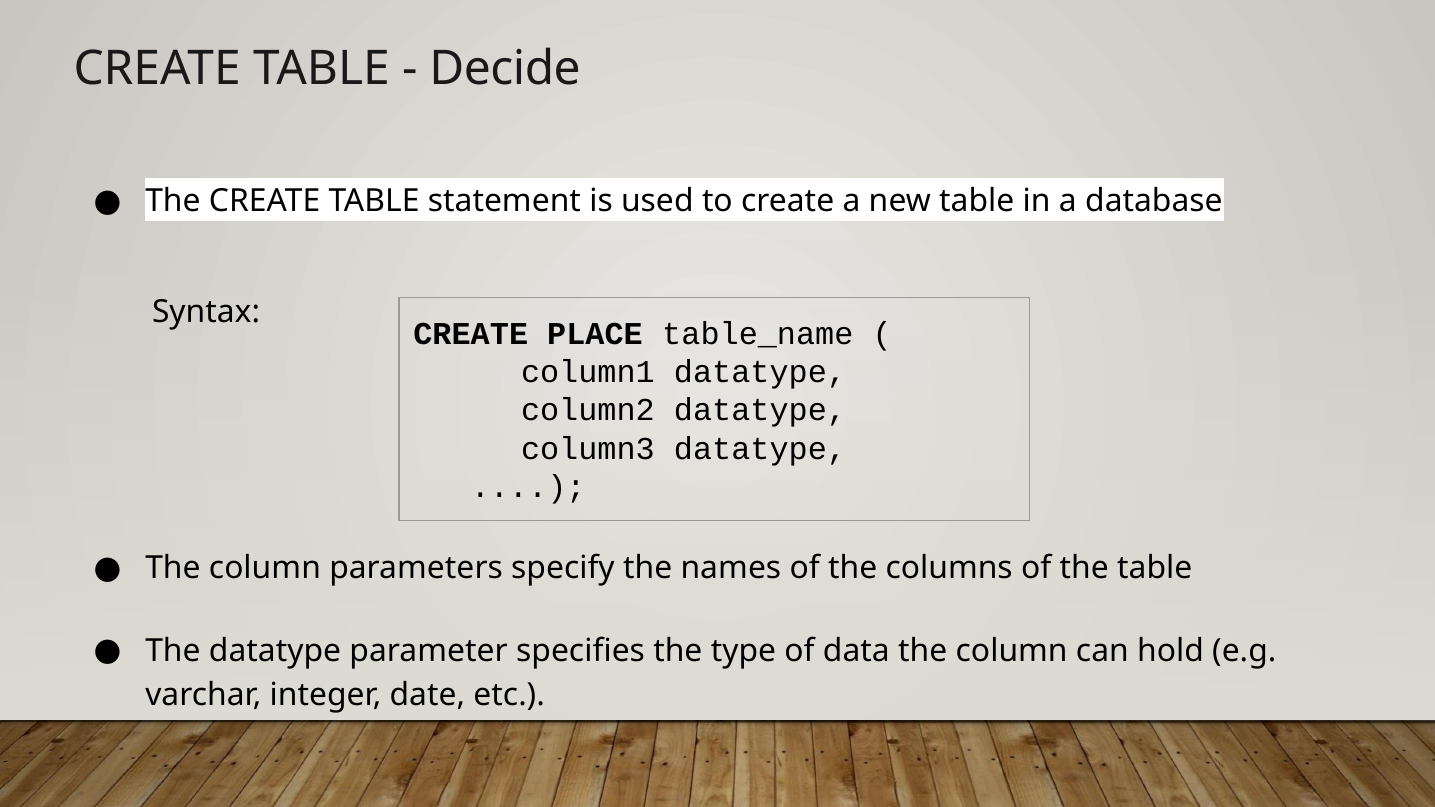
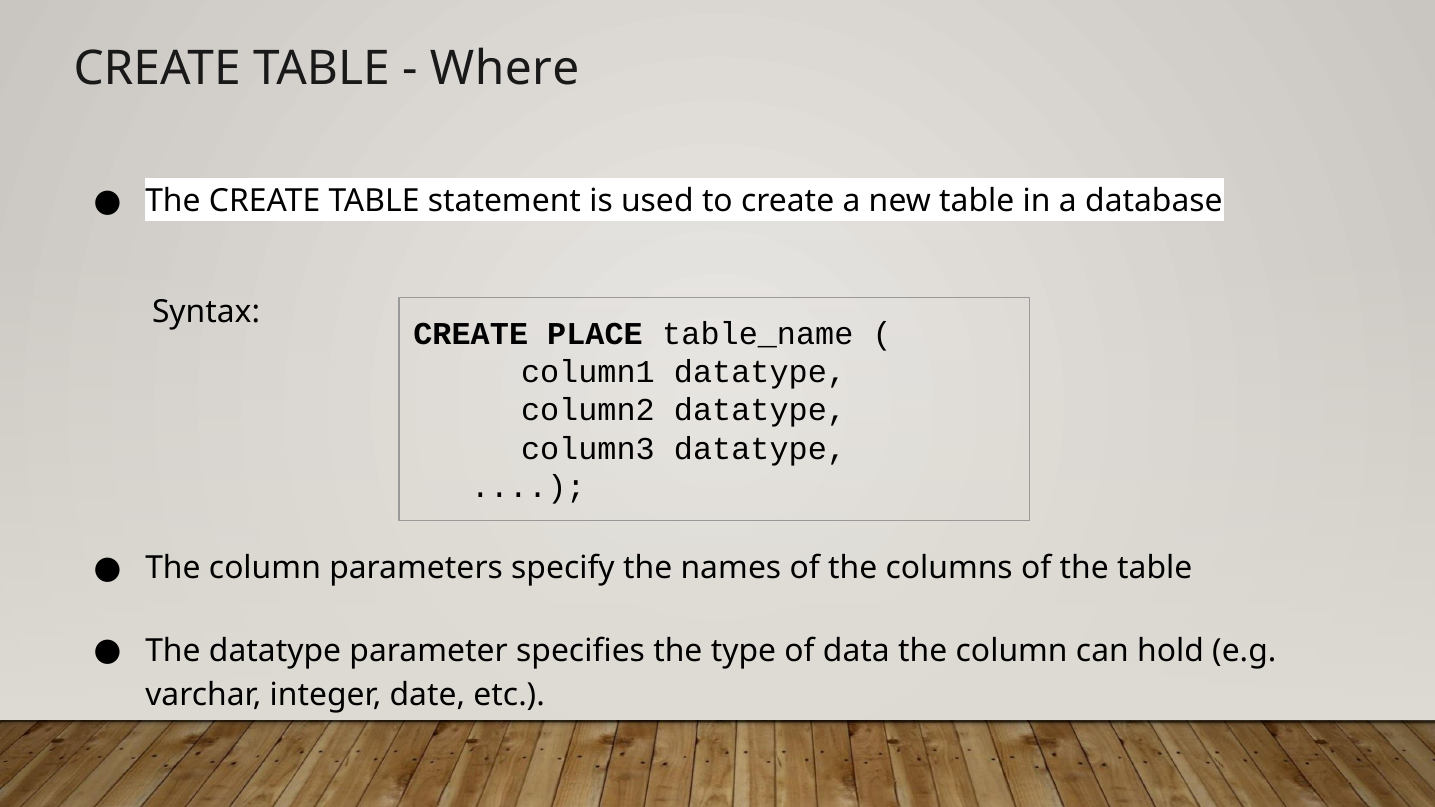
Decide: Decide -> Where
